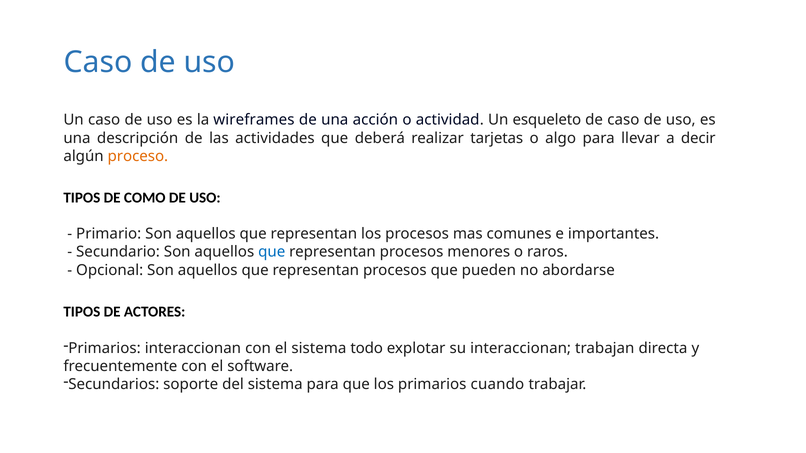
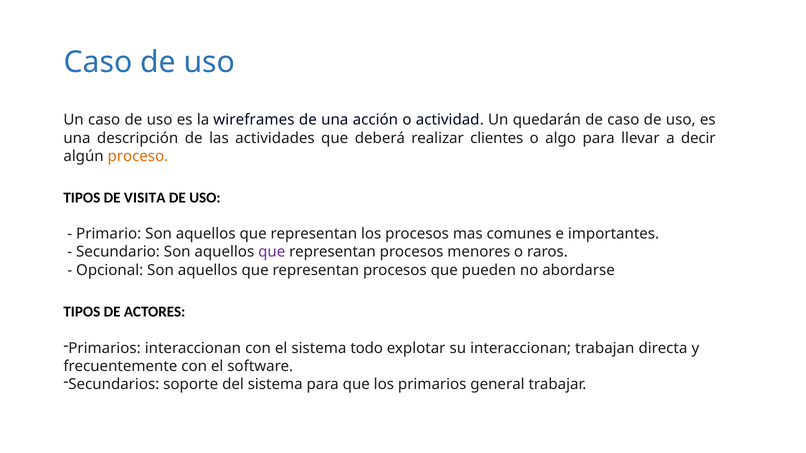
esqueleto: esqueleto -> quedarán
tarjetas: tarjetas -> clientes
COMO: COMO -> VISITA
que at (272, 252) colour: blue -> purple
cuando: cuando -> general
